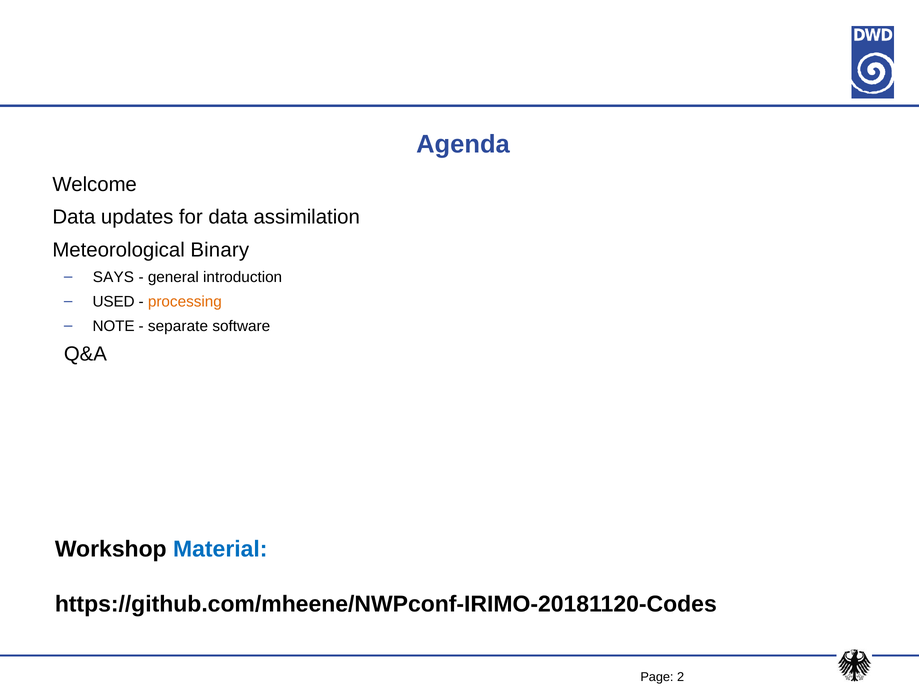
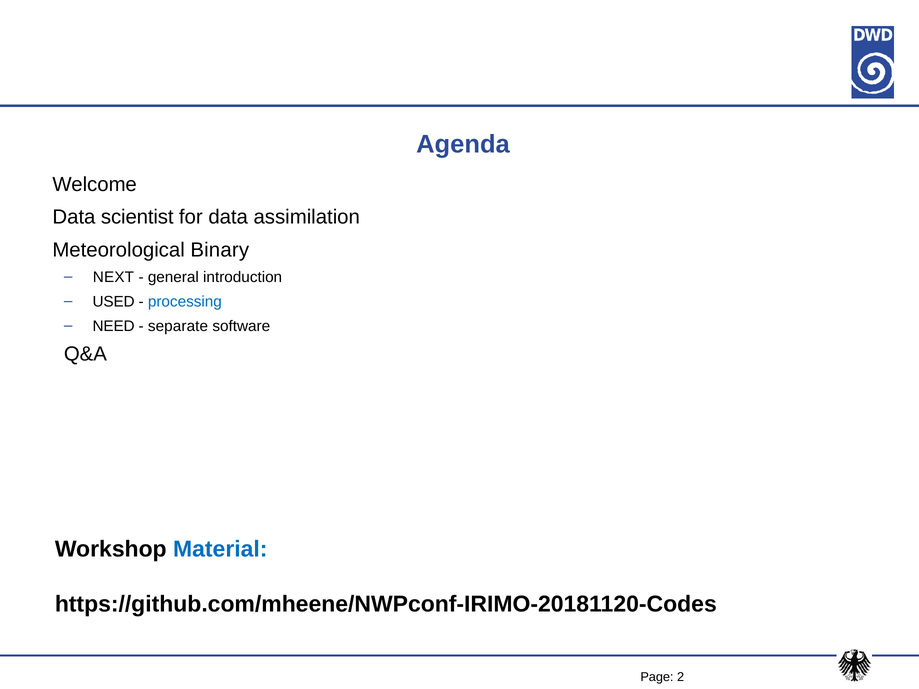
updates: updates -> scientist
SAYS: SAYS -> NEXT
processing colour: orange -> blue
NOTE: NOTE -> NEED
